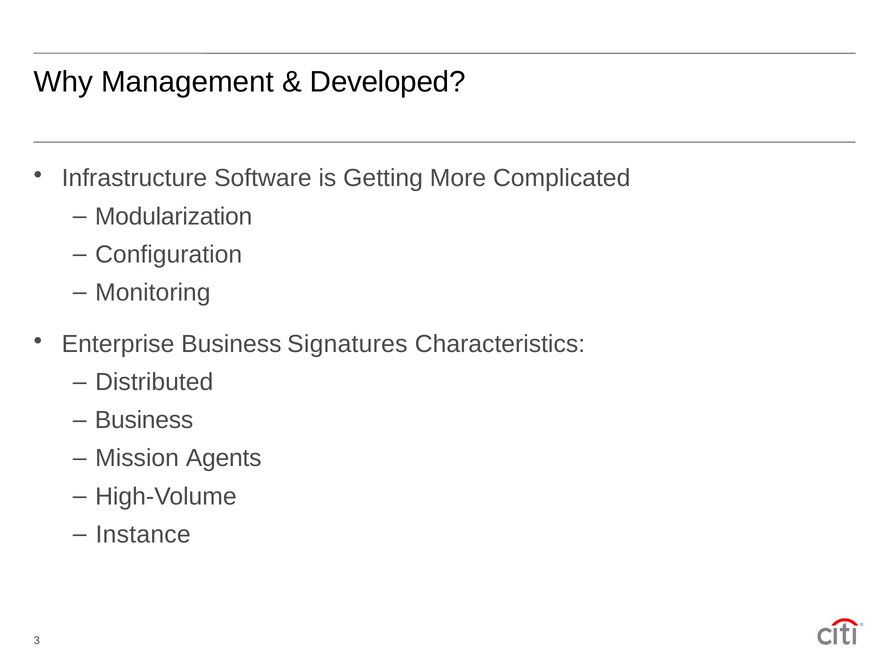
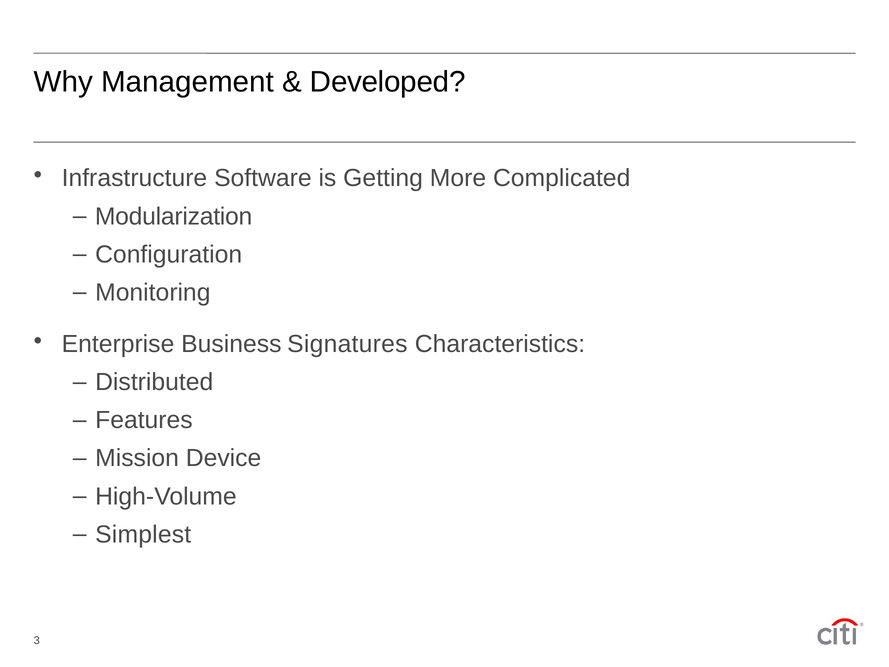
Business at (144, 420): Business -> Features
Agents: Agents -> Device
Instance: Instance -> Simplest
